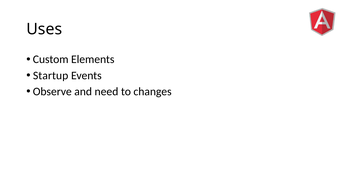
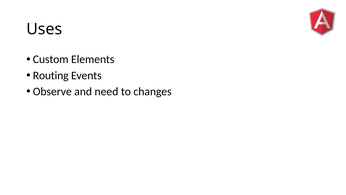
Startup: Startup -> Routing
